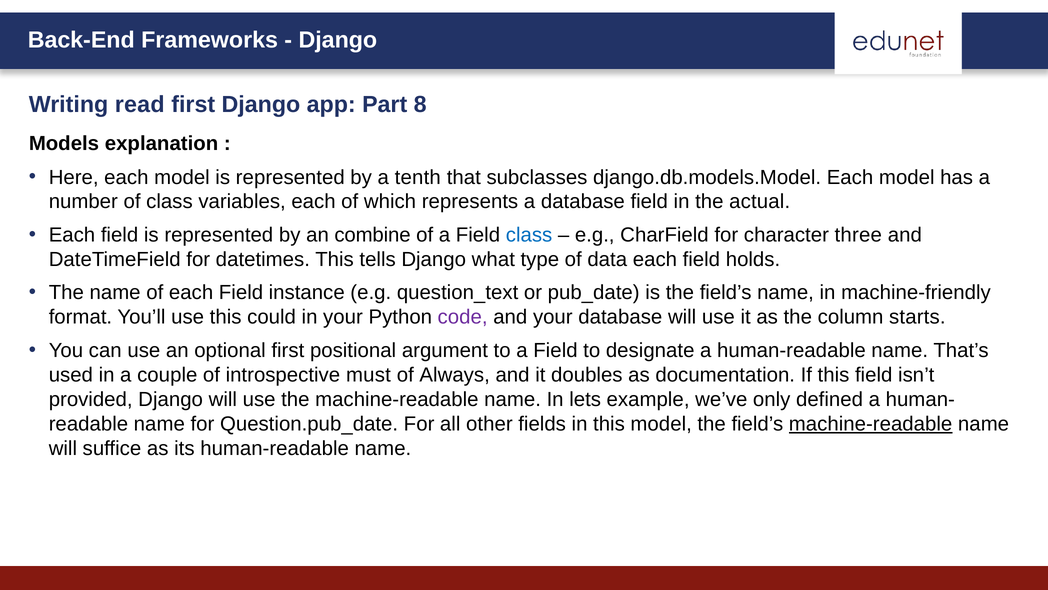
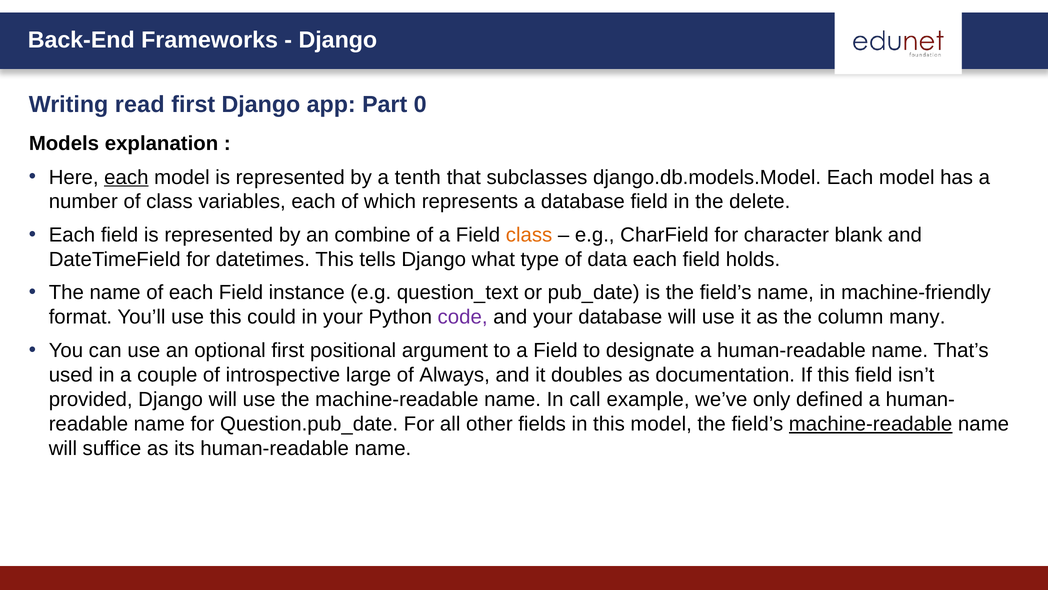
8: 8 -> 0
each at (126, 177) underline: none -> present
actual: actual -> delete
class at (529, 235) colour: blue -> orange
three: three -> blank
starts: starts -> many
must: must -> large
lets: lets -> call
